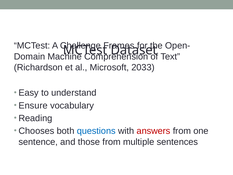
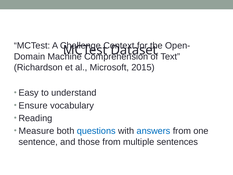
Frames: Frames -> Context
2033: 2033 -> 2015
Chooses: Chooses -> Measure
answers colour: red -> blue
